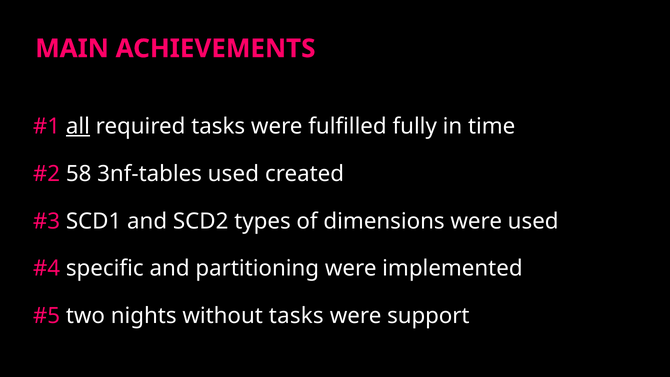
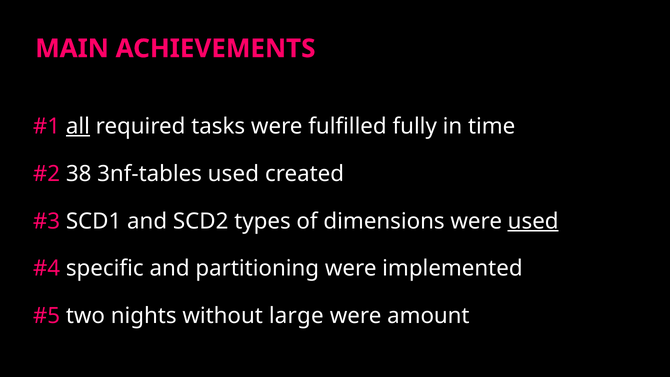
58: 58 -> 38
used at (533, 221) underline: none -> present
without tasks: tasks -> large
support: support -> amount
